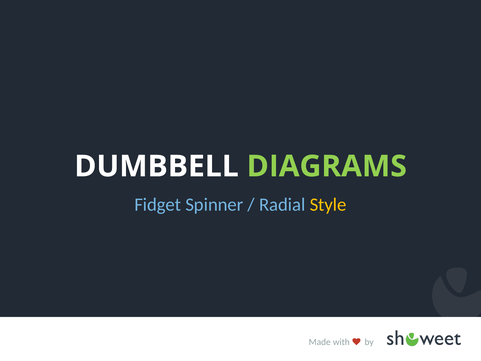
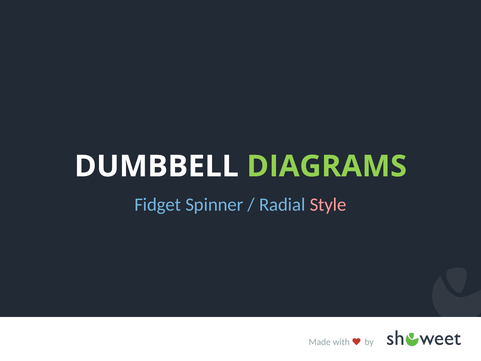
Style colour: yellow -> pink
